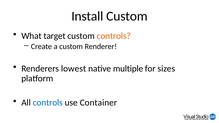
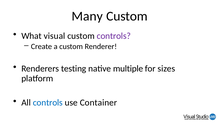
Install: Install -> Many
target: target -> visual
controls at (114, 36) colour: orange -> purple
lowest: lowest -> testing
